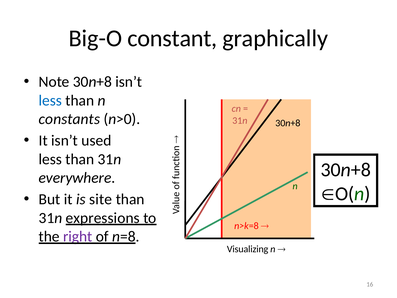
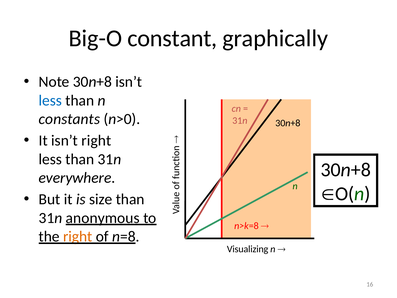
isn’t used: used -> right
site: site -> size
expressions: expressions -> anonymous
right at (78, 236) colour: purple -> orange
